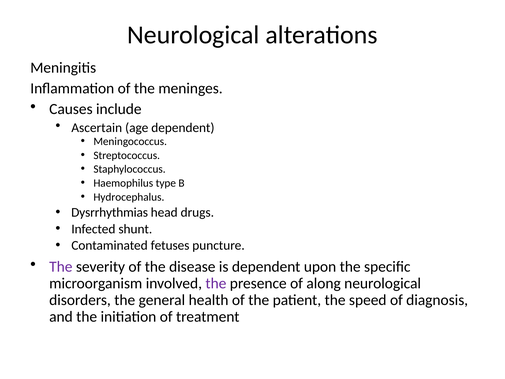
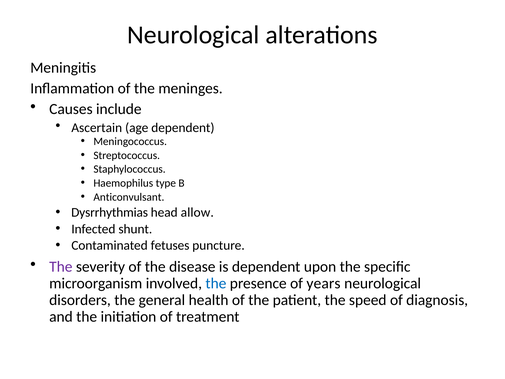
Hydrocephalus: Hydrocephalus -> Anticonvulsant
drugs: drugs -> allow
the at (216, 283) colour: purple -> blue
along: along -> years
